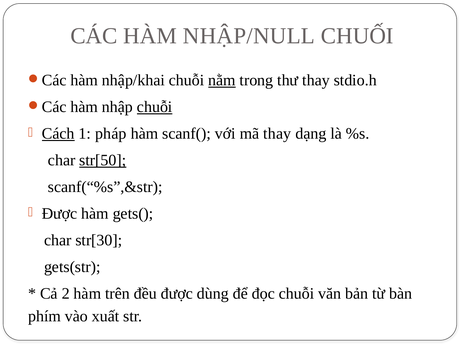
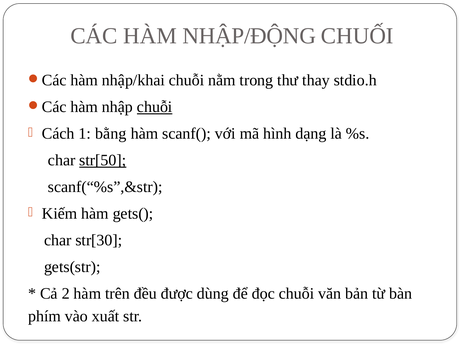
NHẬP/NULL: NHẬP/NULL -> NHẬP/ĐỘNG
nằm underline: present -> none
Cách underline: present -> none
pháp: pháp -> bằng
mã thay: thay -> hình
Được at (60, 213): Được -> Kiếm
